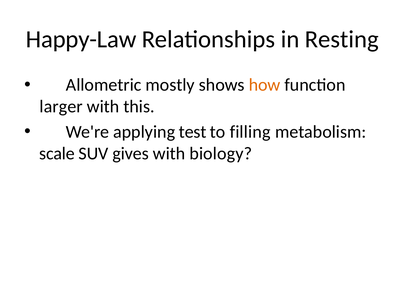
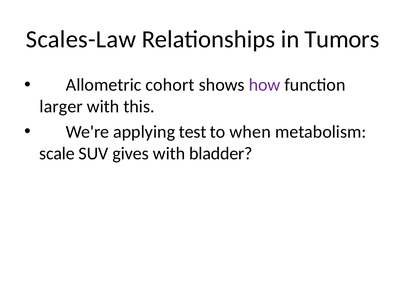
Happy-Law: Happy-Law -> Scales-Law
Resting: Resting -> Tumors
mostly: mostly -> cohort
how colour: orange -> purple
filling: filling -> when
biology: biology -> bladder
